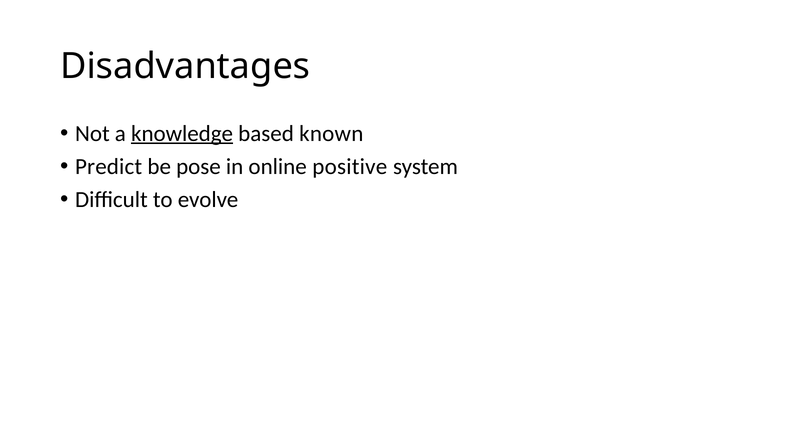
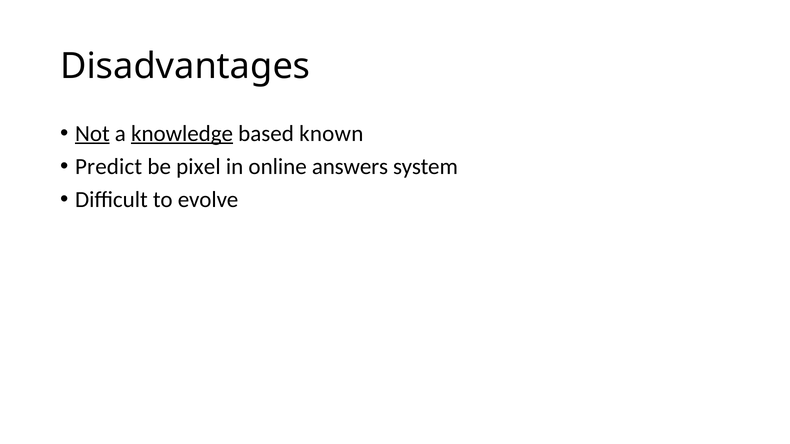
Not underline: none -> present
pose: pose -> pixel
positive: positive -> answers
